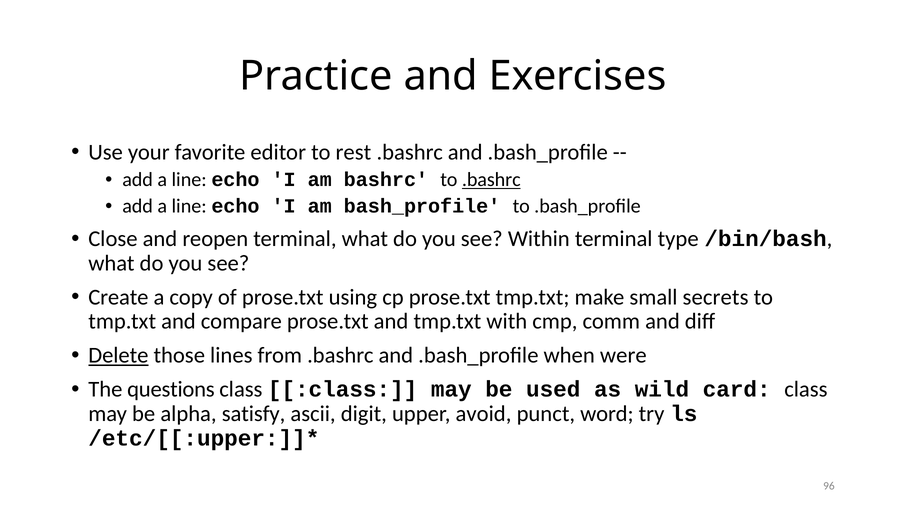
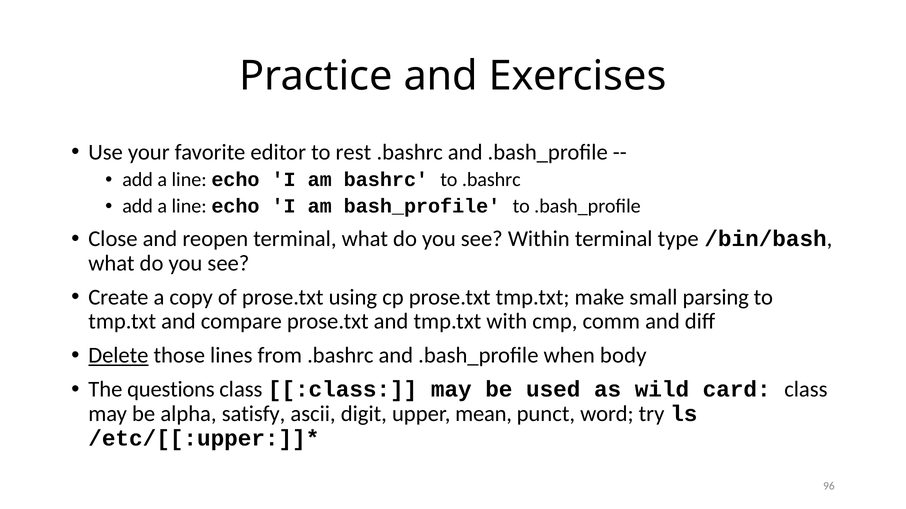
.bashrc at (491, 180) underline: present -> none
secrets: secrets -> parsing
were: were -> body
avoid: avoid -> mean
